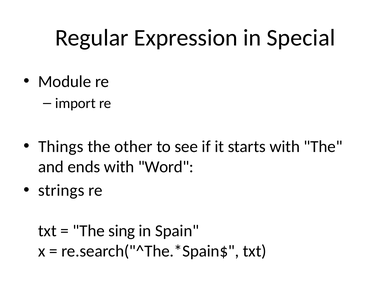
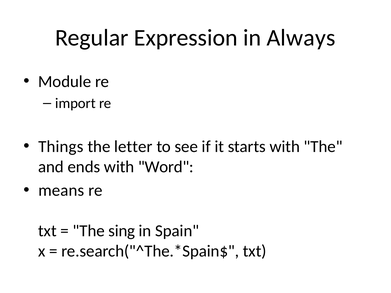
Special: Special -> Always
other: other -> letter
strings: strings -> means
